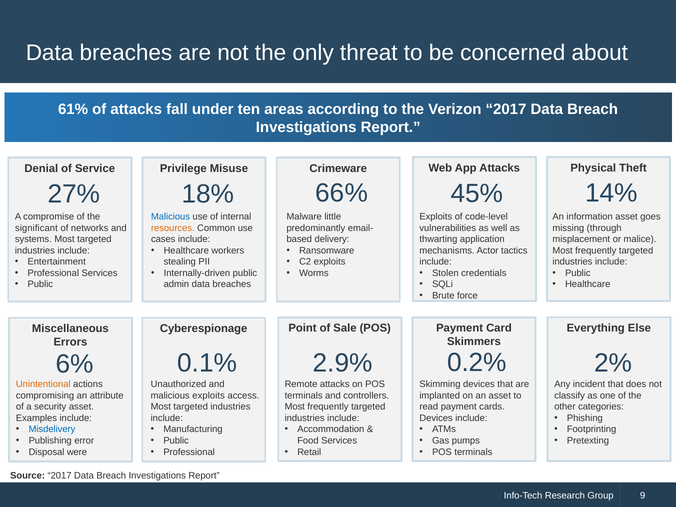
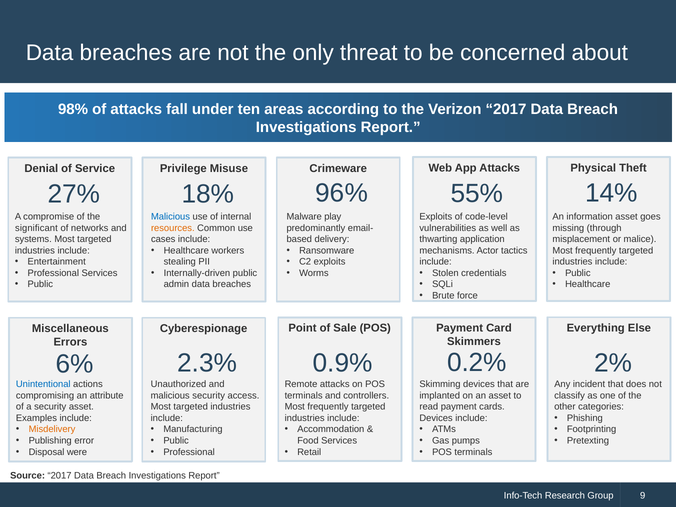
61%: 61% -> 98%
66%: 66% -> 96%
45%: 45% -> 55%
little: little -> play
0.1%: 0.1% -> 2.3%
2.9%: 2.9% -> 0.9%
Unintentional colour: orange -> blue
malicious exploits: exploits -> security
Misdelivery colour: blue -> orange
